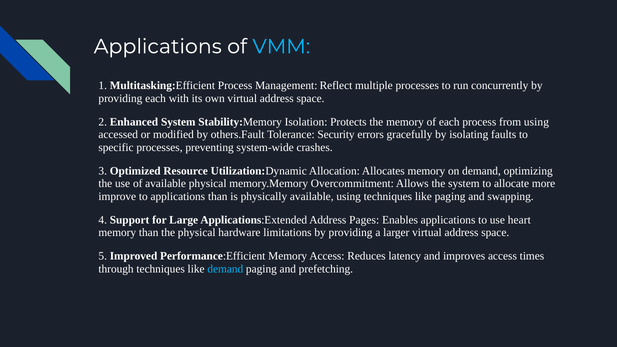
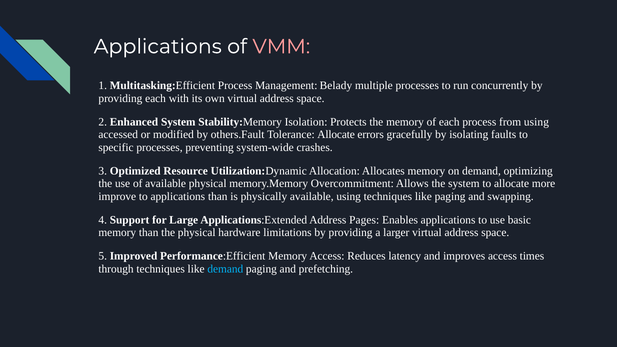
VMM colour: light blue -> pink
Reflect: Reflect -> Belady
Tolerance Security: Security -> Allocate
heart: heart -> basic
